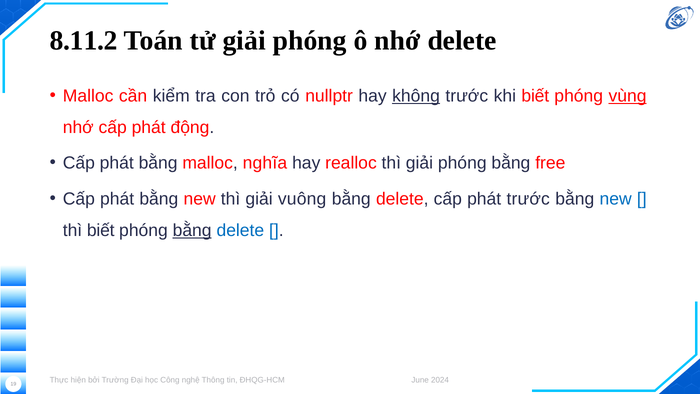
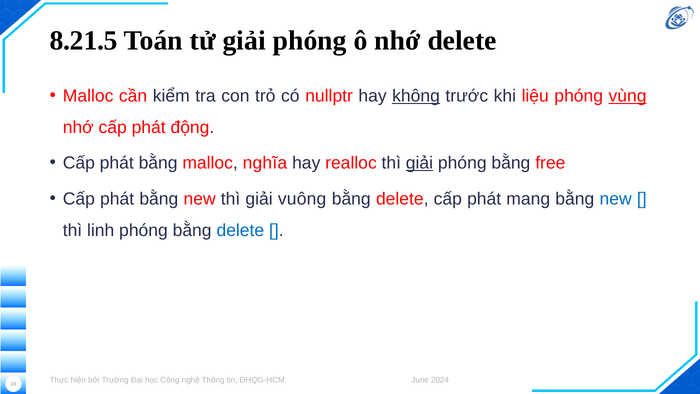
8.11.2: 8.11.2 -> 8.21.5
khi biết: biết -> liệu
giải at (419, 163) underline: none -> present
phát trước: trước -> mang
thì biết: biết -> linh
bằng at (192, 230) underline: present -> none
